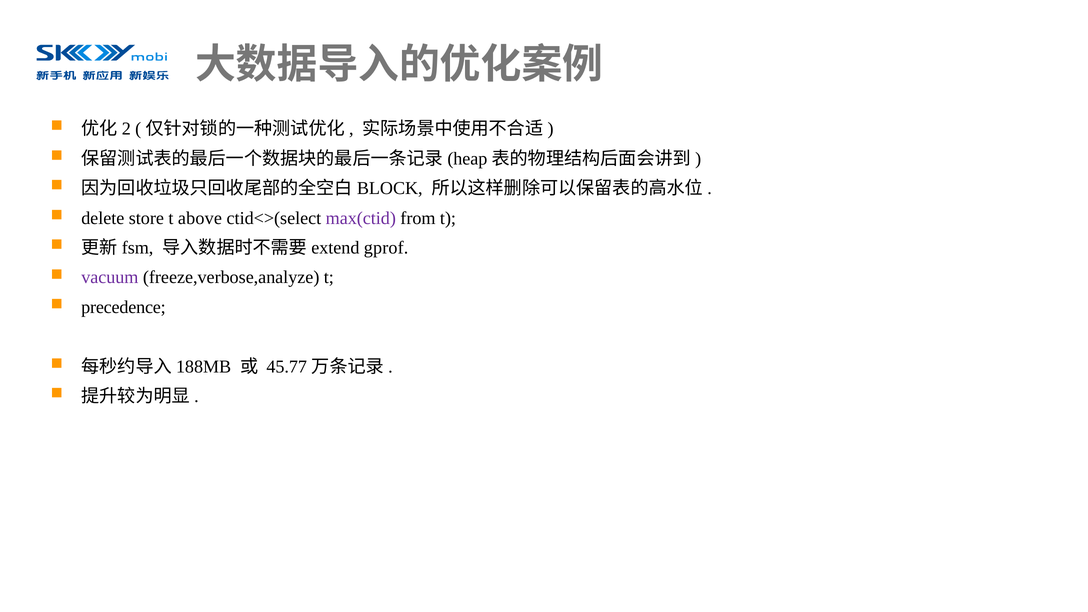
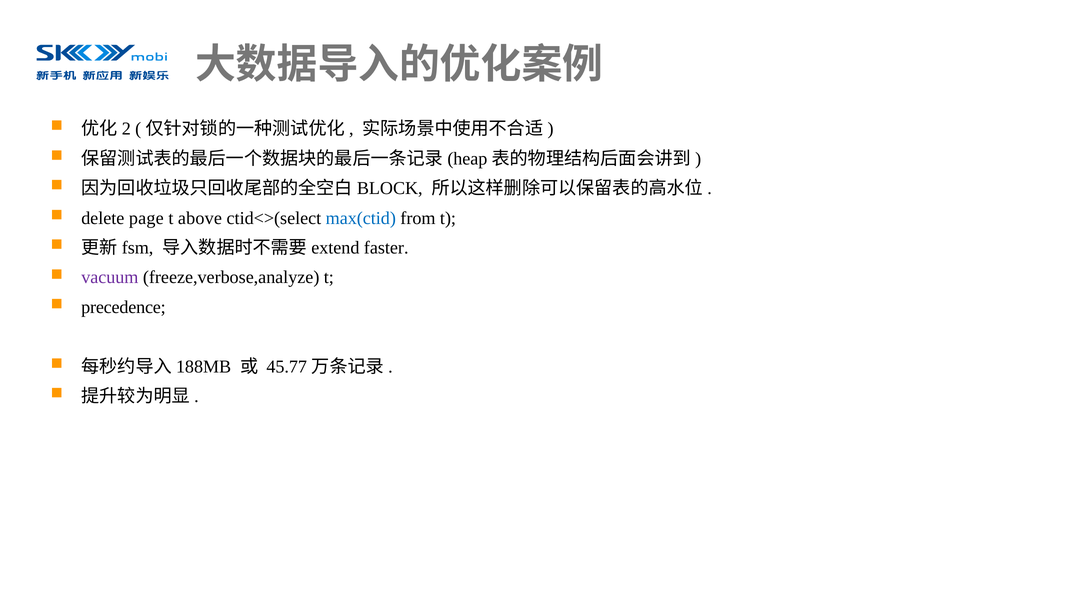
store: store -> page
max(ctid colour: purple -> blue
gprof: gprof -> faster
